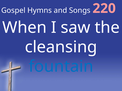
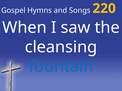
220 colour: pink -> yellow
